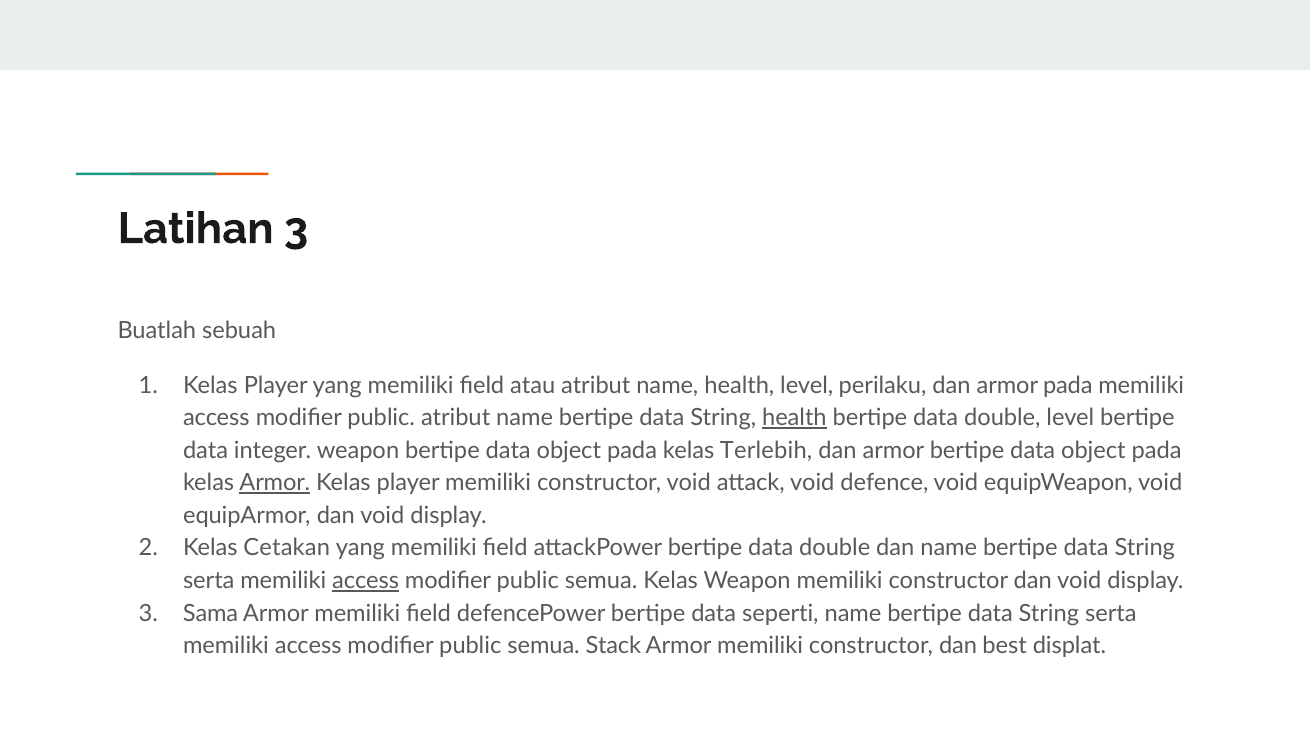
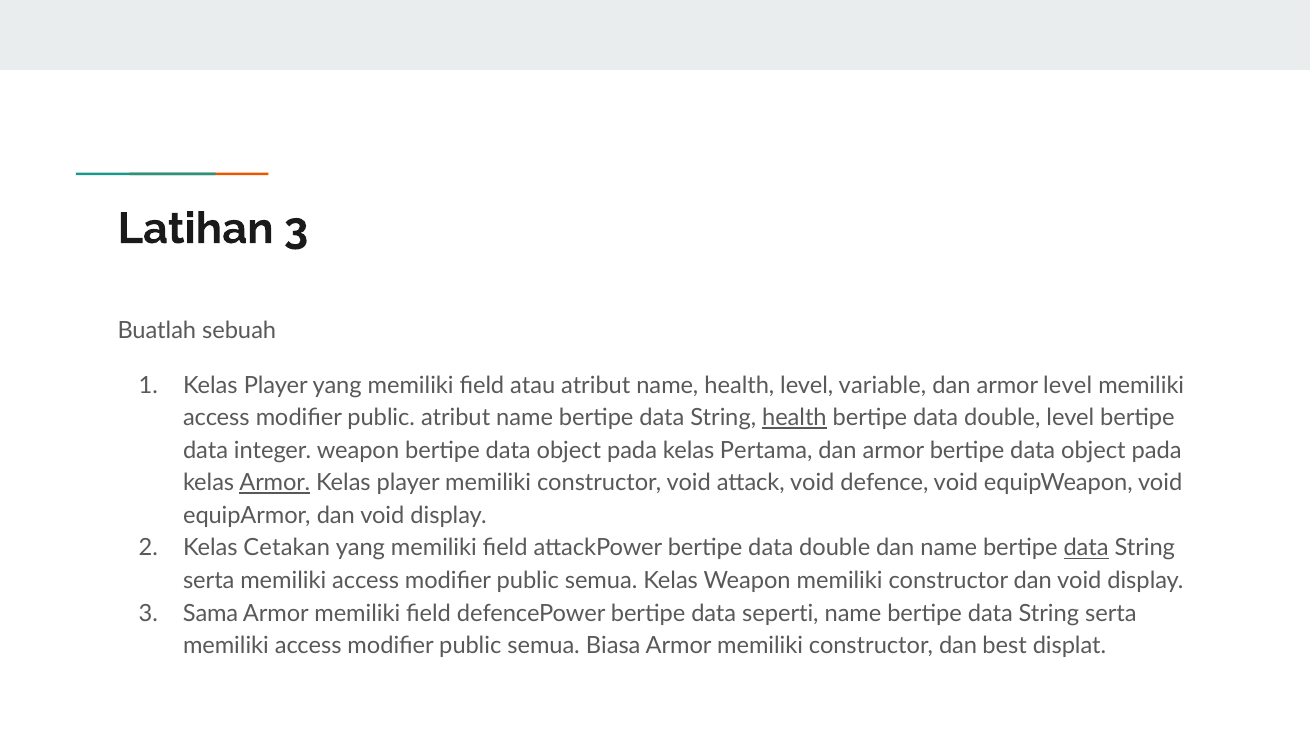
perilaku: perilaku -> variable
armor pada: pada -> level
Terlebih: Terlebih -> Pertama
data at (1086, 548) underline: none -> present
access at (366, 581) underline: present -> none
Stack: Stack -> Biasa
